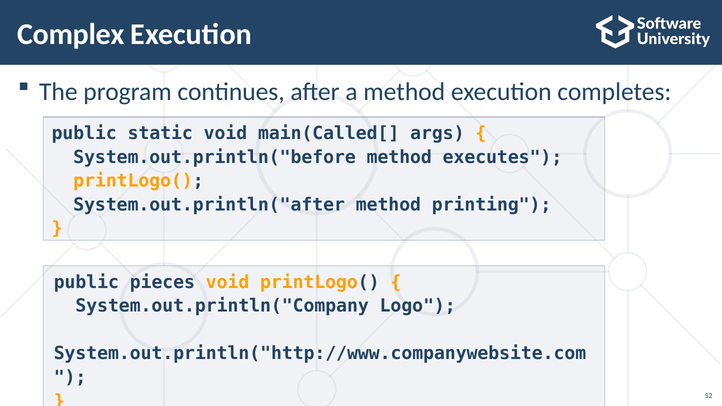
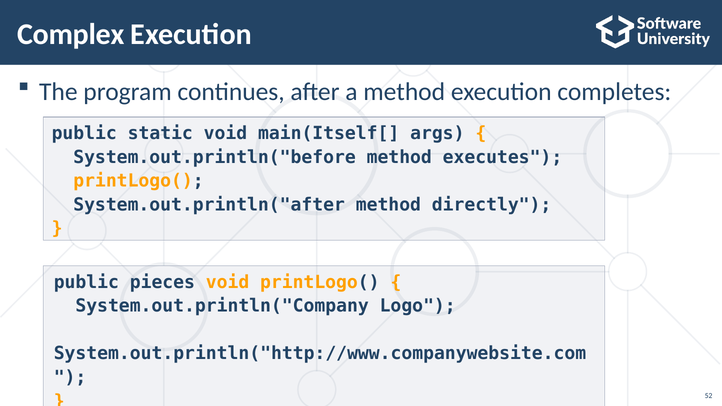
main(Called[: main(Called[ -> main(Itself[
printing: printing -> directly
